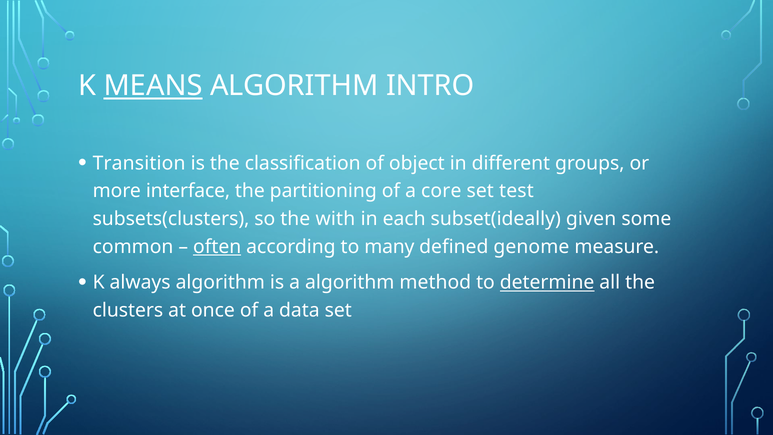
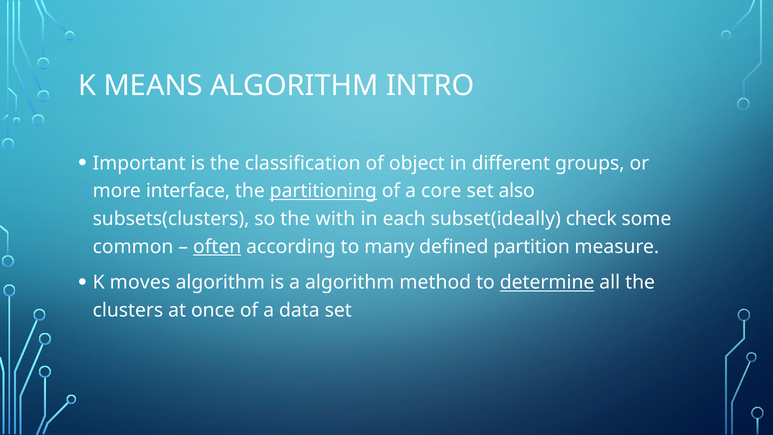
MEANS underline: present -> none
Transition: Transition -> Important
partitioning underline: none -> present
test: test -> also
given: given -> check
genome: genome -> partition
always: always -> moves
